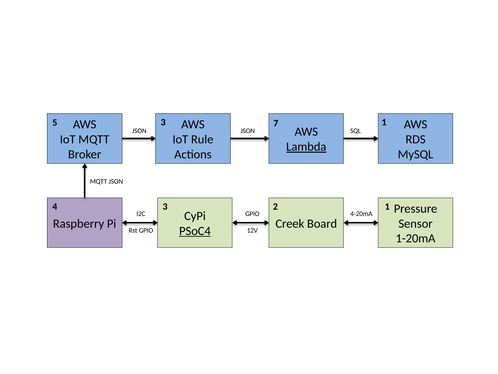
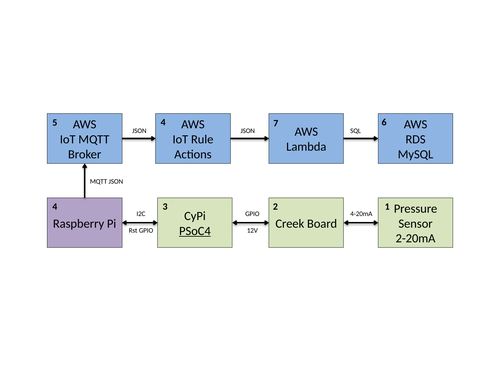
5 3: 3 -> 4
7 1: 1 -> 6
Lambda underline: present -> none
1-20mA: 1-20mA -> 2-20mA
